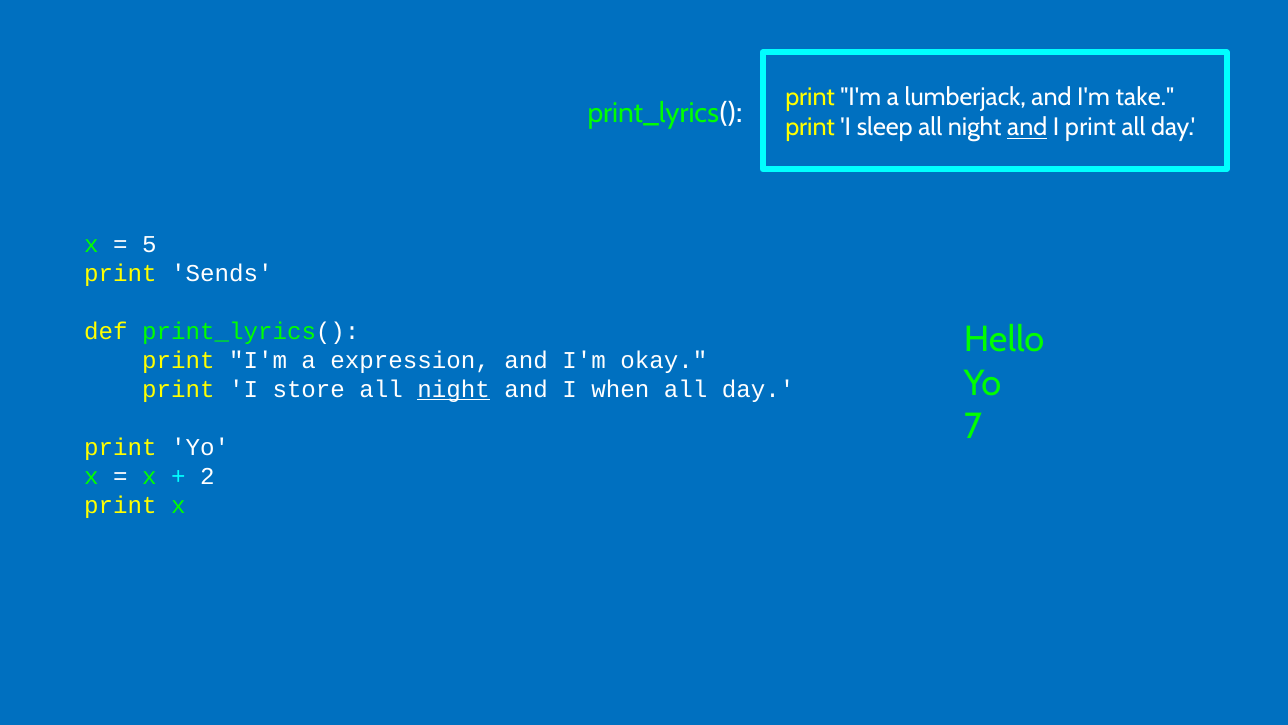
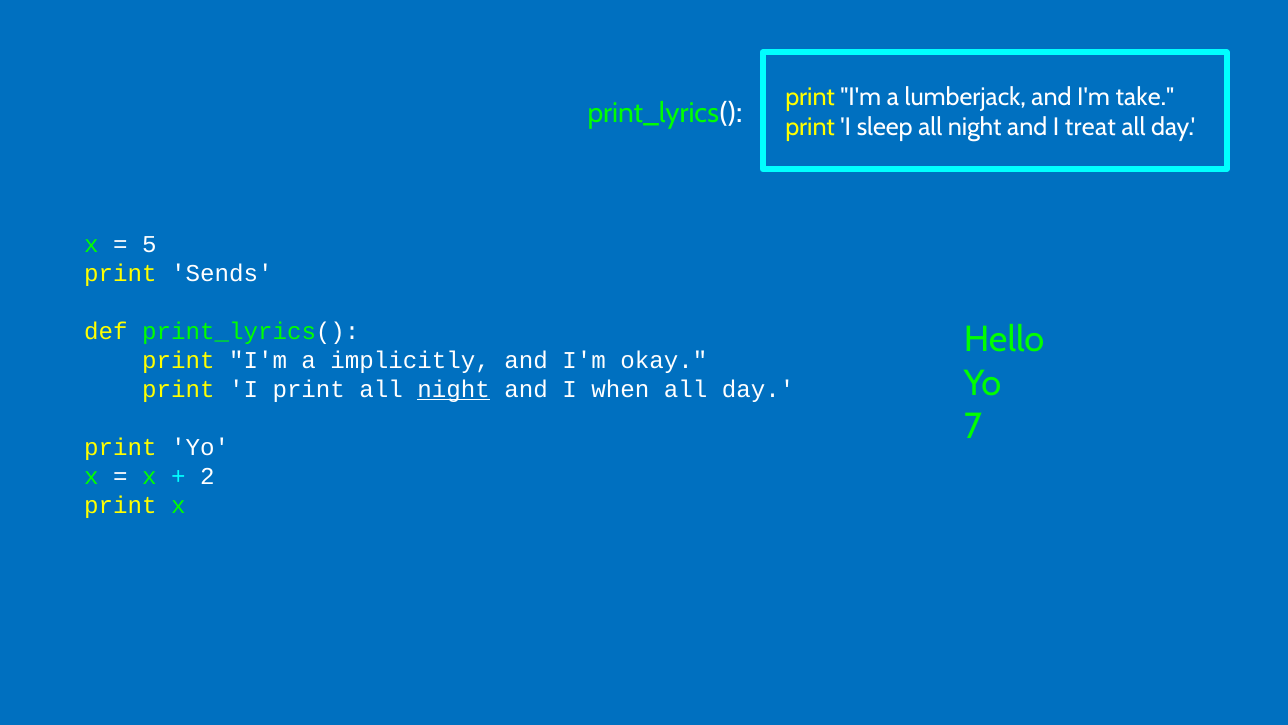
and at (1027, 127) underline: present -> none
I print: print -> treat
expression: expression -> implicitly
I store: store -> print
